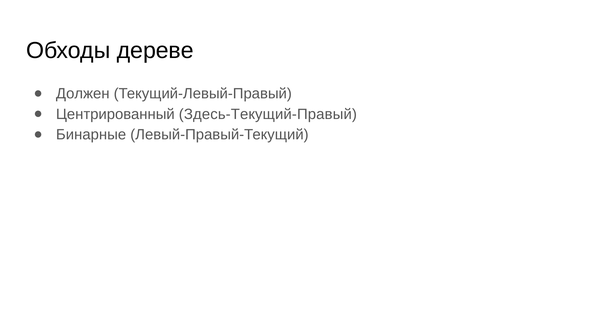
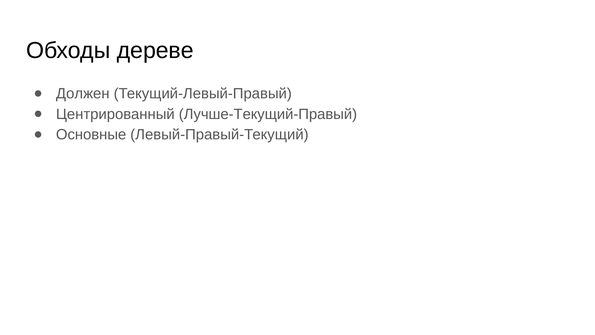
Здесь-Текущий-Правый: Здесь-Текущий-Правый -> Лучше-Текущий-Правый
Бинарные: Бинарные -> Основные
